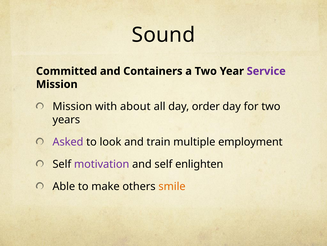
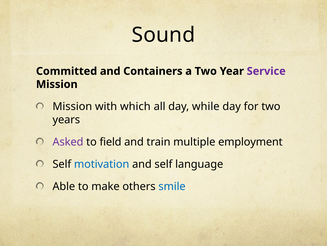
about: about -> which
order: order -> while
look: look -> field
motivation colour: purple -> blue
enlighten: enlighten -> language
smile colour: orange -> blue
